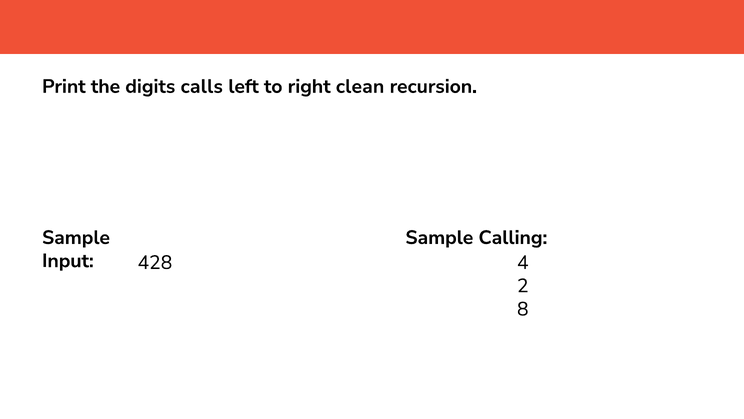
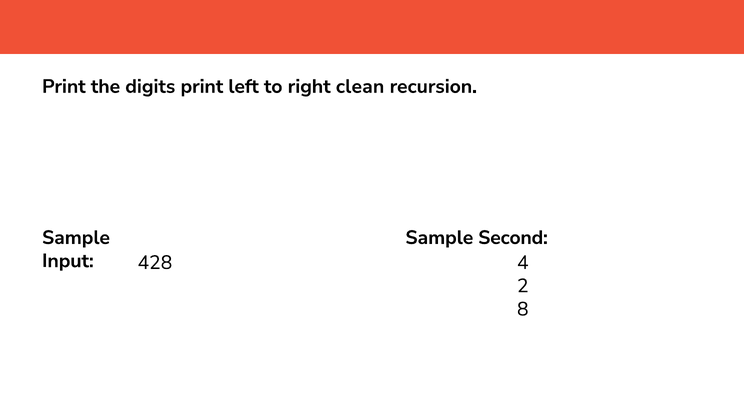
digits calls: calls -> print
Calling: Calling -> Second
